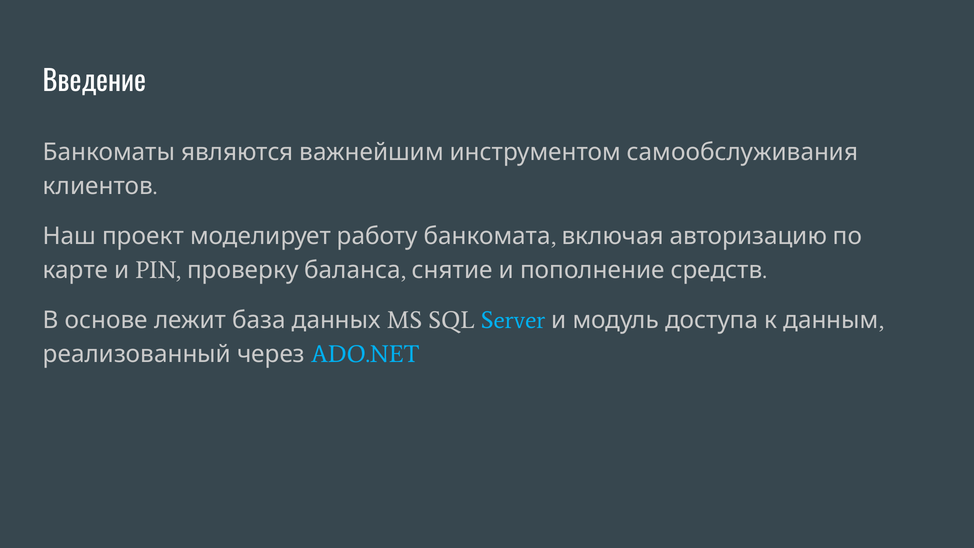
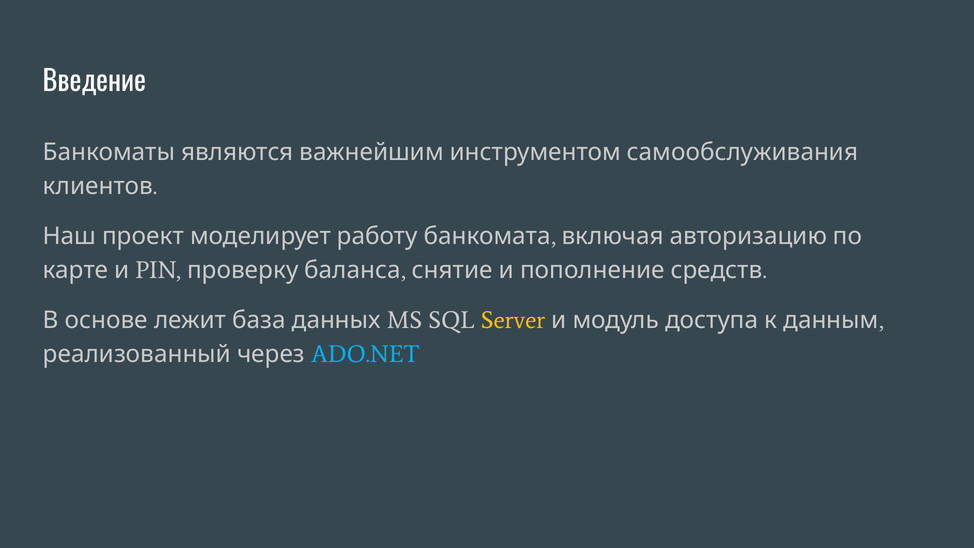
Server colour: light blue -> yellow
